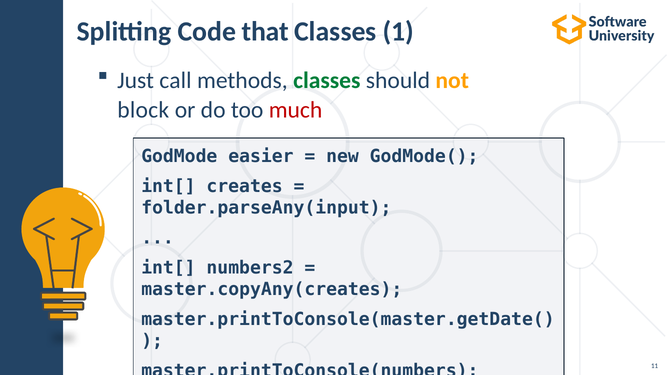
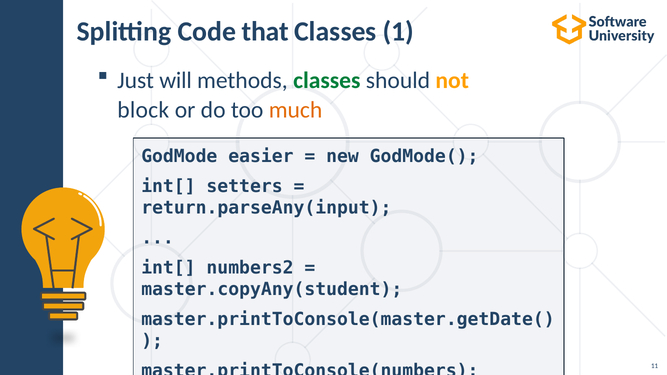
call: call -> will
much colour: red -> orange
creates: creates -> setters
folder.parseAny(input: folder.parseAny(input -> return.parseAny(input
master.copyAny(creates: master.copyAny(creates -> master.copyAny(student
